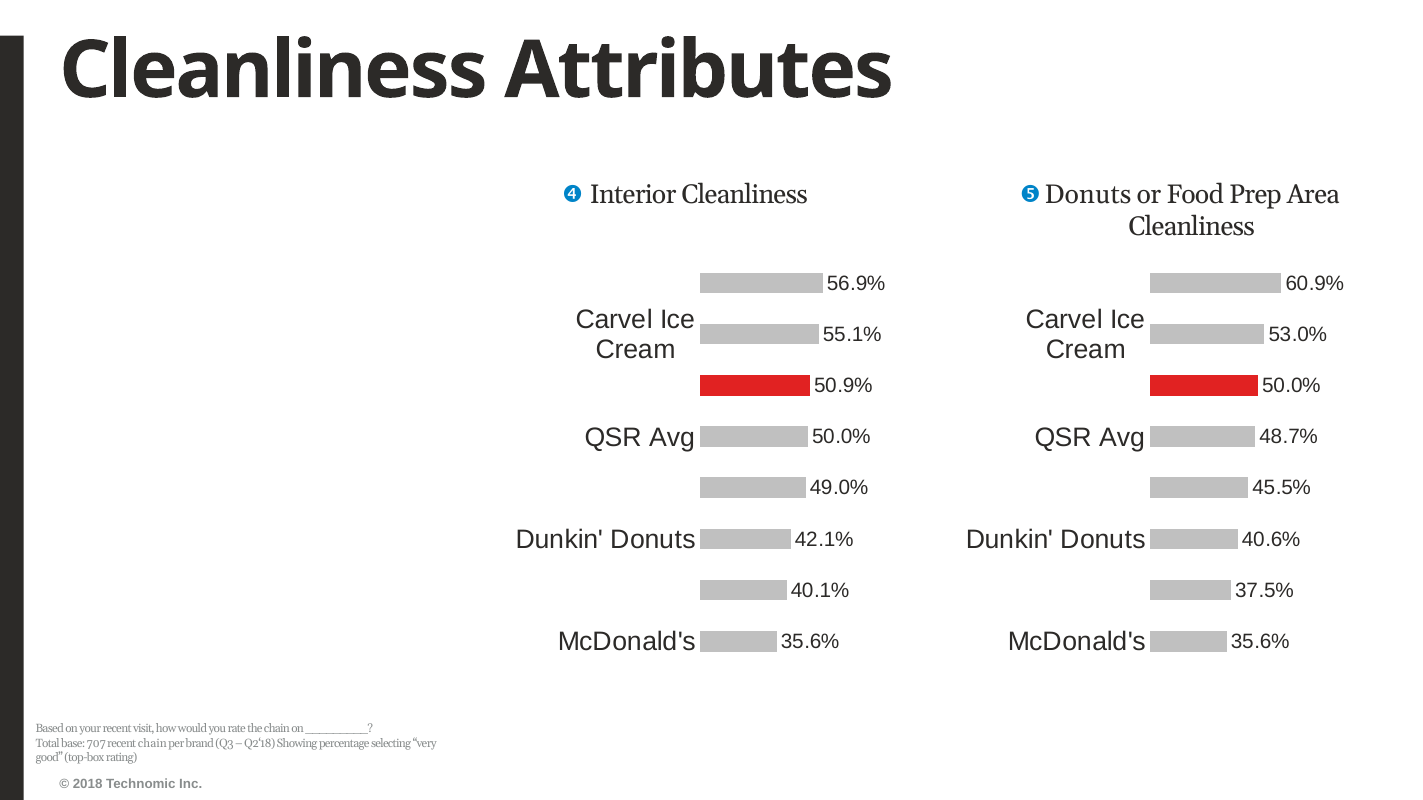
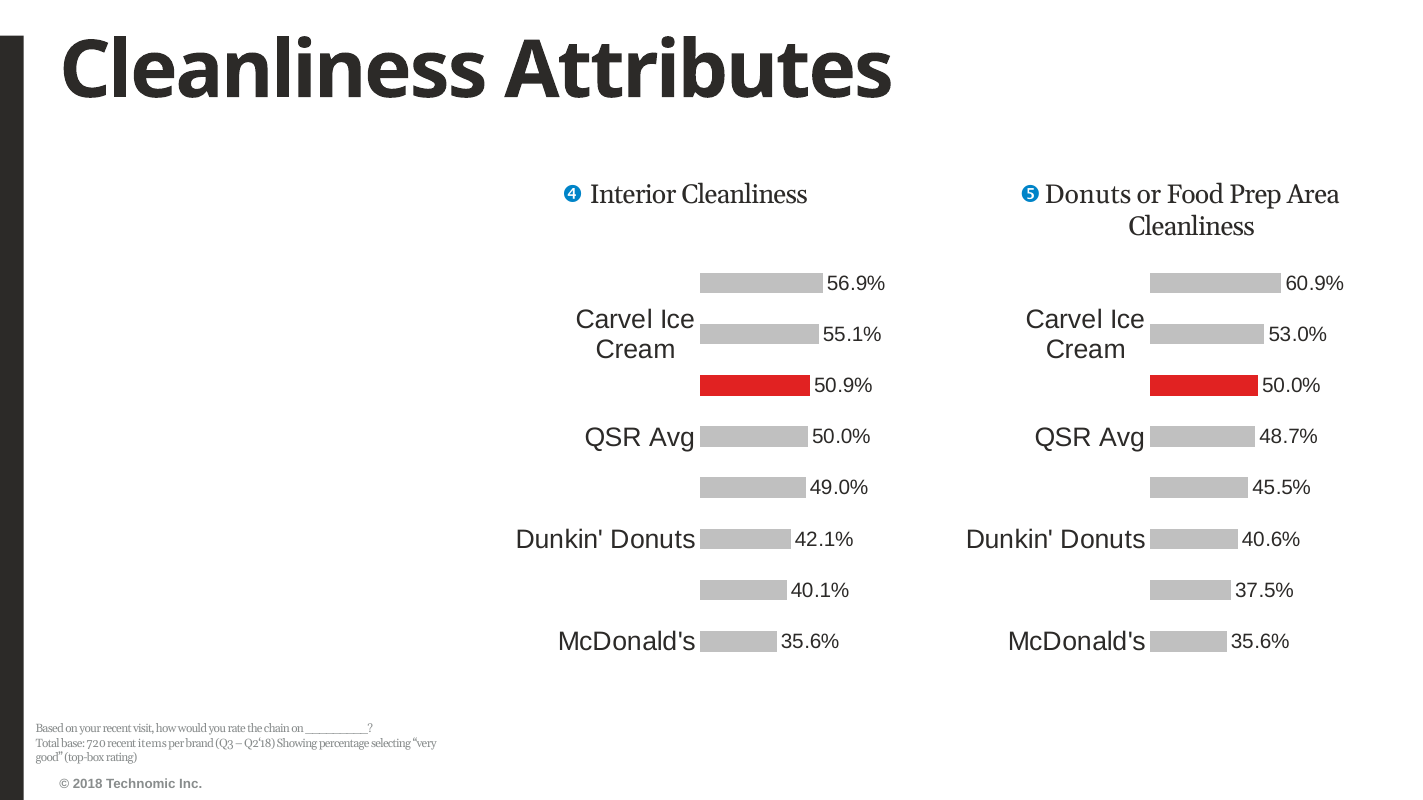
707: 707 -> 720
recent chain: chain -> items
